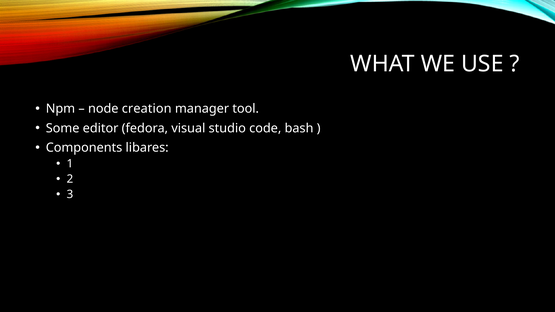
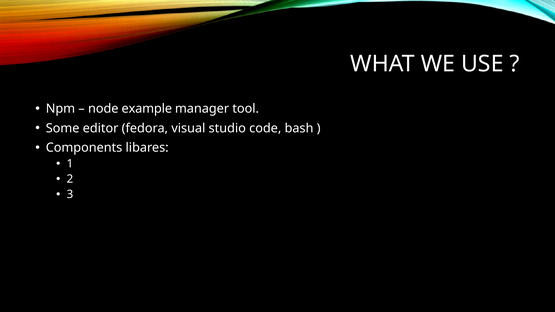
creation: creation -> example
